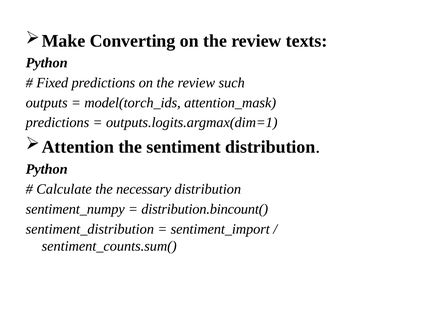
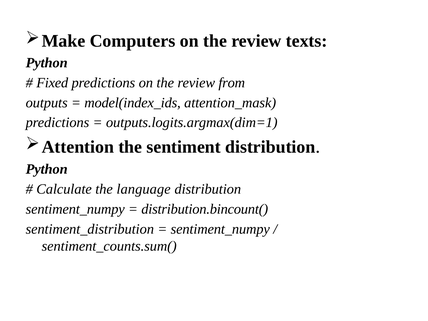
Converting: Converting -> Computers
such: such -> from
model(torch_ids: model(torch_ids -> model(index_ids
necessary: necessary -> language
sentiment_import at (220, 229): sentiment_import -> sentiment_numpy
